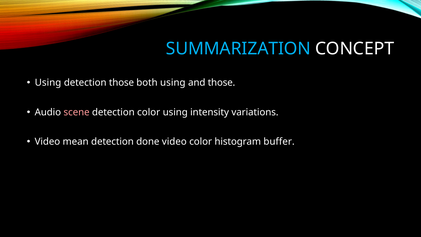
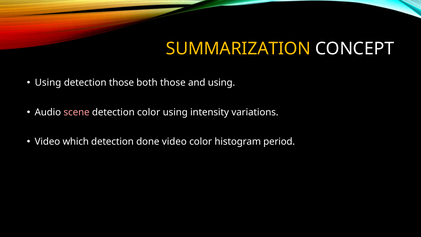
SUMMARIZATION colour: light blue -> yellow
both using: using -> those
and those: those -> using
mean: mean -> which
buffer: buffer -> period
